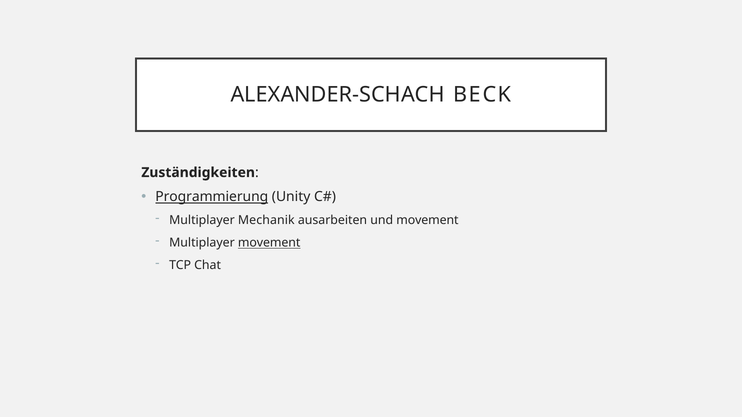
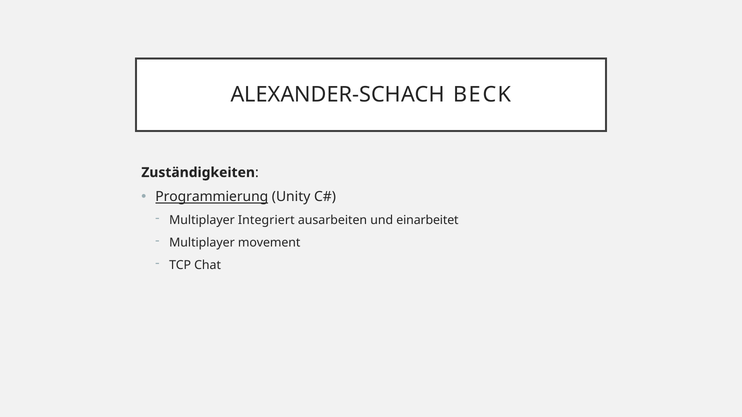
Mechanik: Mechanik -> Integriert
und movement: movement -> einarbeitet
movement at (269, 243) underline: present -> none
